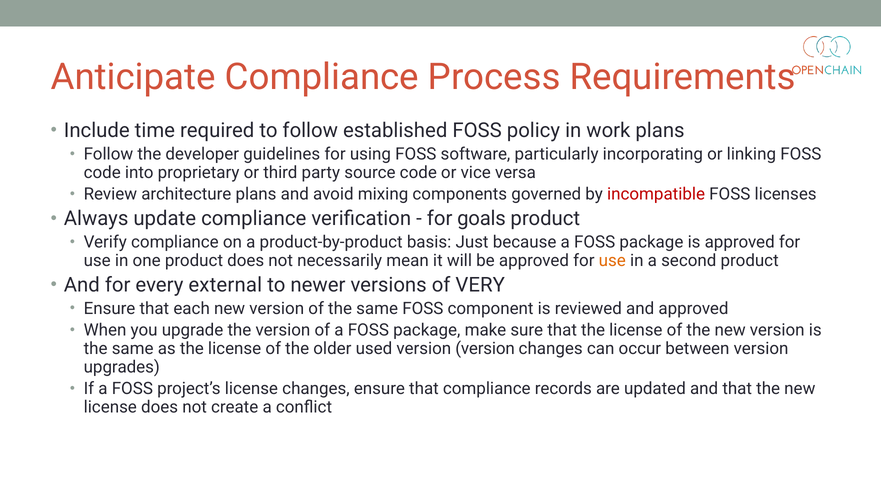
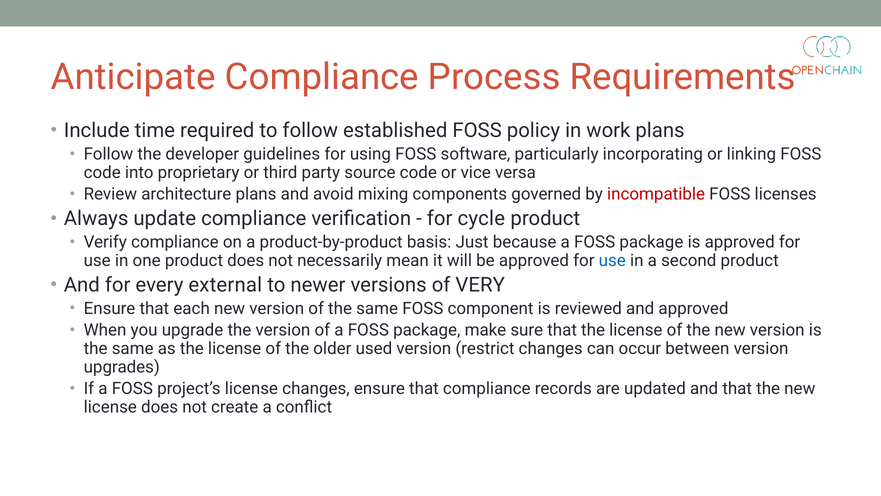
goals: goals -> cycle
use at (612, 260) colour: orange -> blue
version version: version -> restrict
